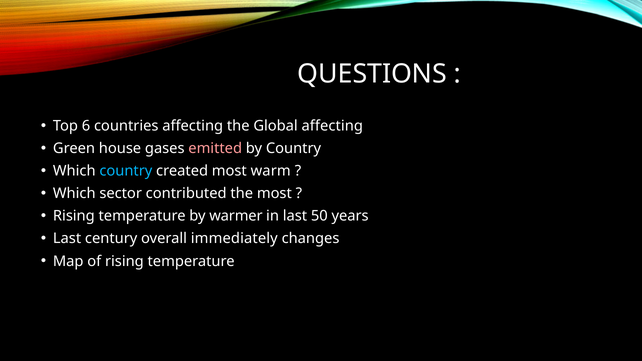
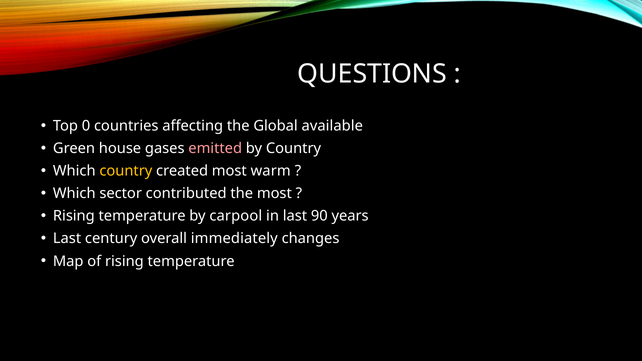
6: 6 -> 0
Global affecting: affecting -> available
country at (126, 171) colour: light blue -> yellow
warmer: warmer -> carpool
50: 50 -> 90
